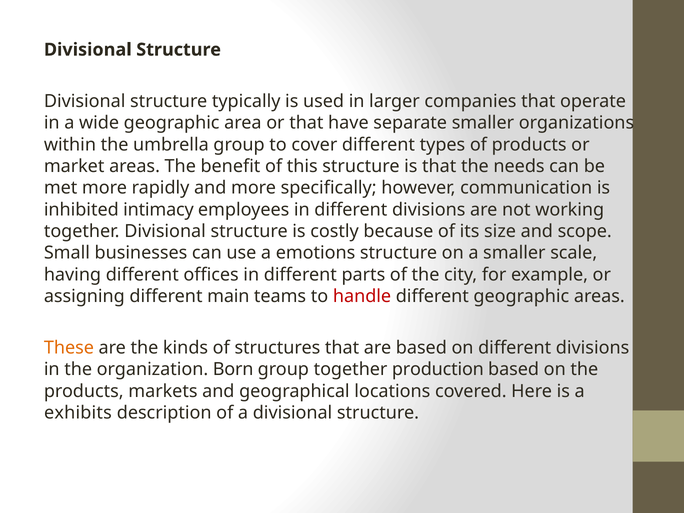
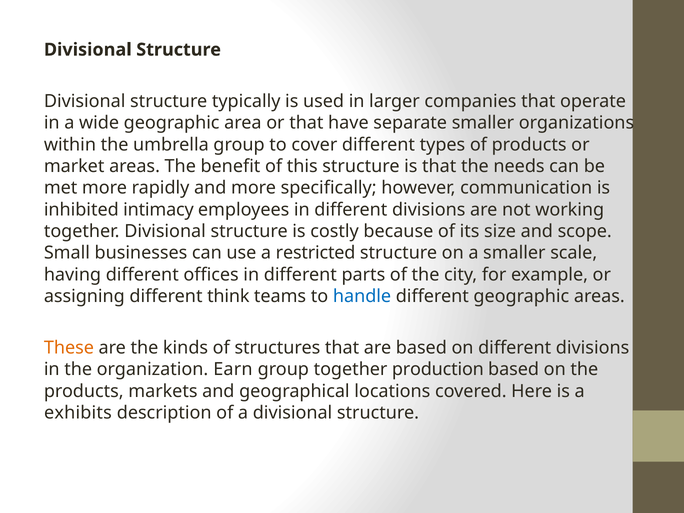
emotions: emotions -> restricted
main: main -> think
handle colour: red -> blue
Born: Born -> Earn
